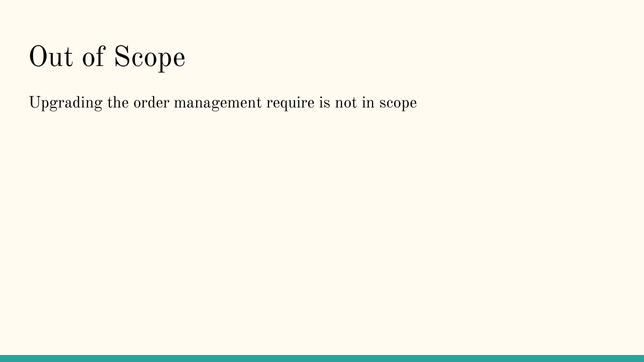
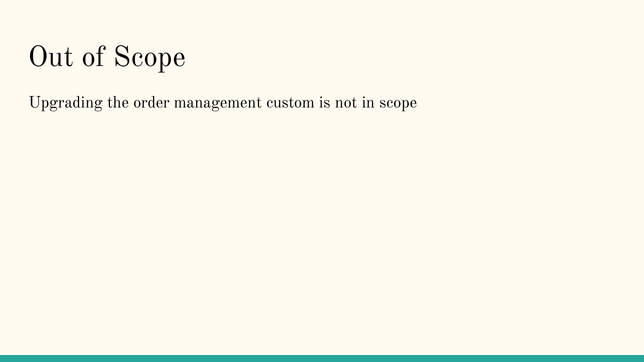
require: require -> custom
